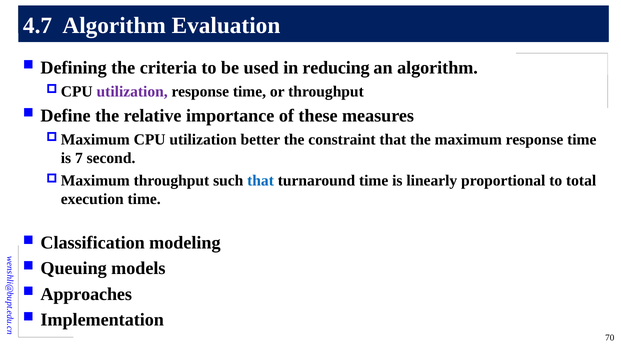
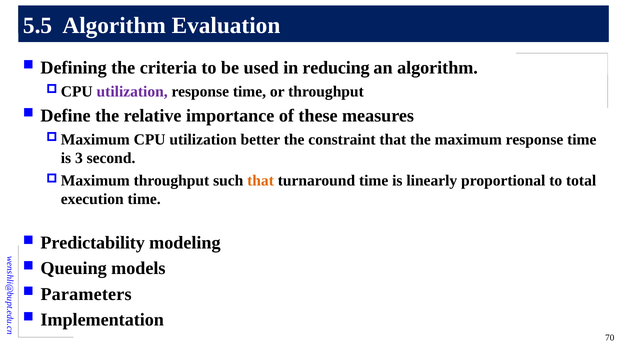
4.7: 4.7 -> 5.5
7: 7 -> 3
that at (261, 181) colour: blue -> orange
Classification: Classification -> Predictability
Approaches: Approaches -> Parameters
